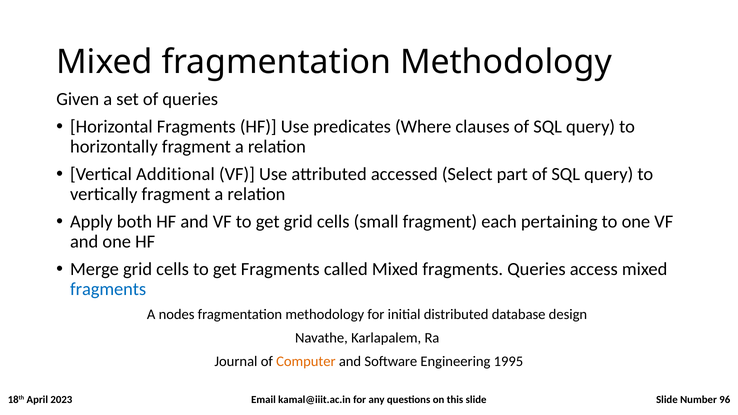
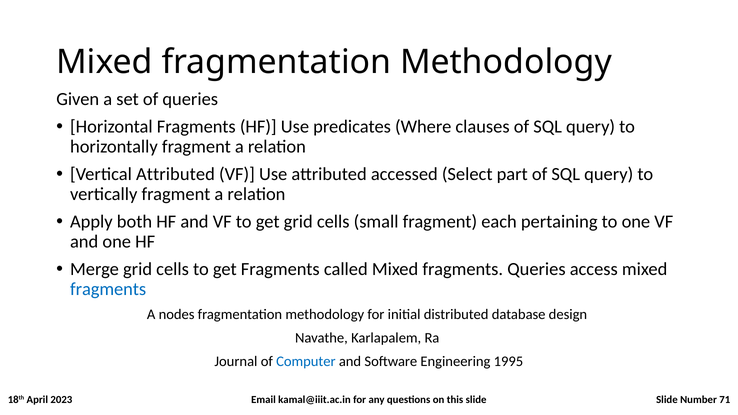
Vertical Additional: Additional -> Attributed
Computer colour: orange -> blue
96: 96 -> 71
